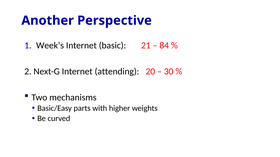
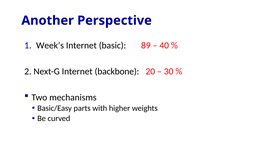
21: 21 -> 89
84: 84 -> 40
attending: attending -> backbone
